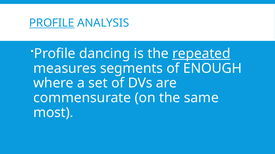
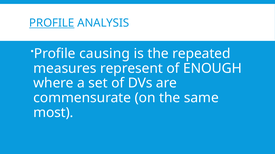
dancing: dancing -> causing
repeated underline: present -> none
segments: segments -> represent
